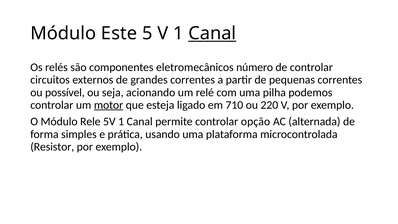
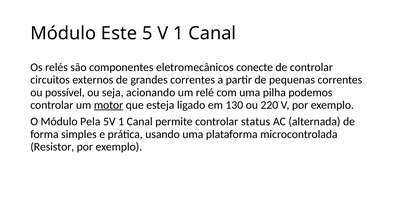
Canal at (212, 33) underline: present -> none
número: número -> conecte
710: 710 -> 130
Rele: Rele -> Pela
opção: opção -> status
